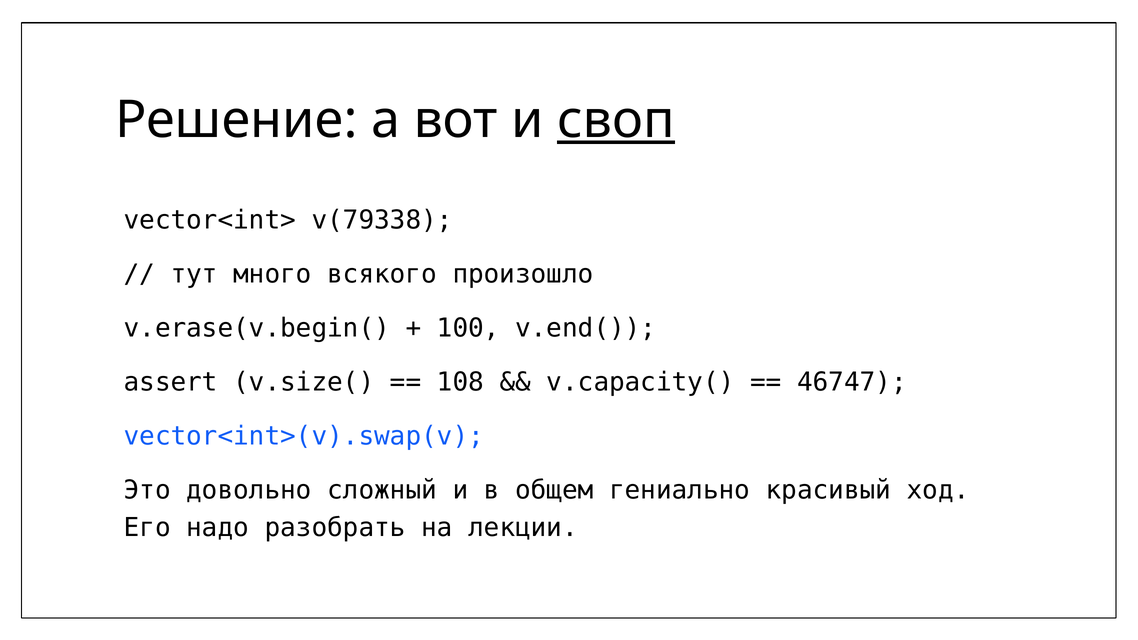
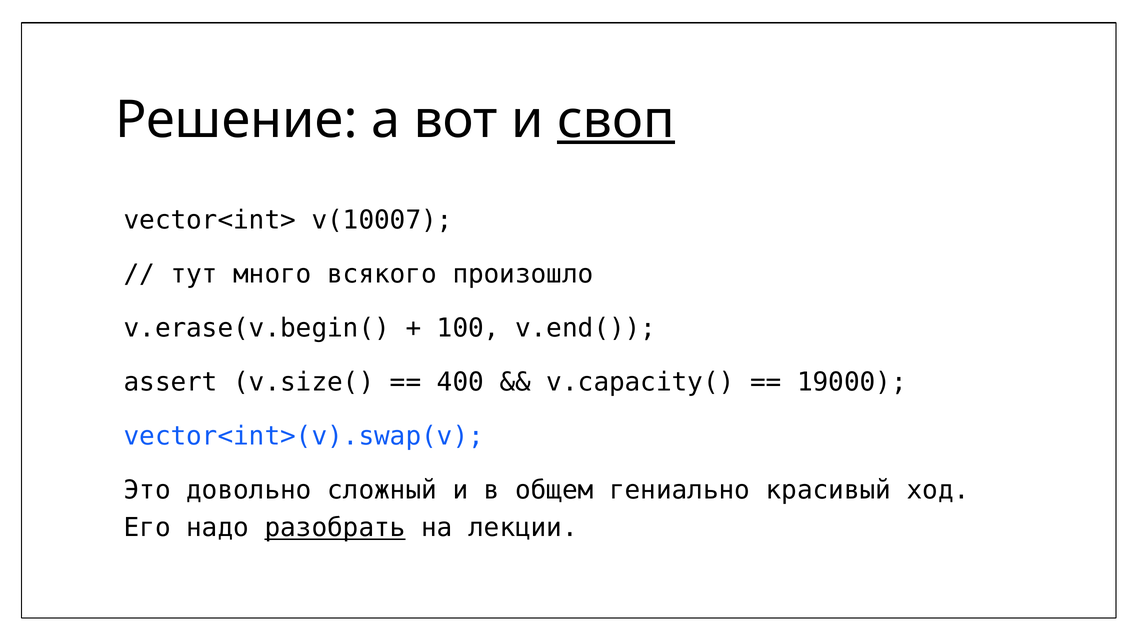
v(79338: v(79338 -> v(10007
108: 108 -> 400
46747: 46747 -> 19000
разобрать underline: none -> present
